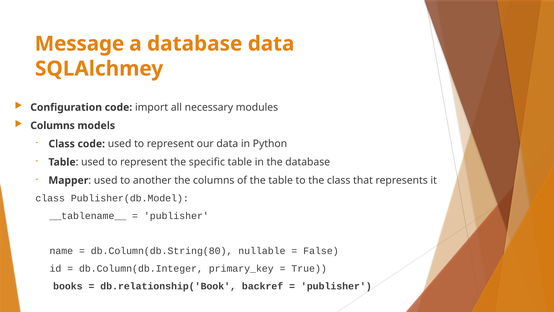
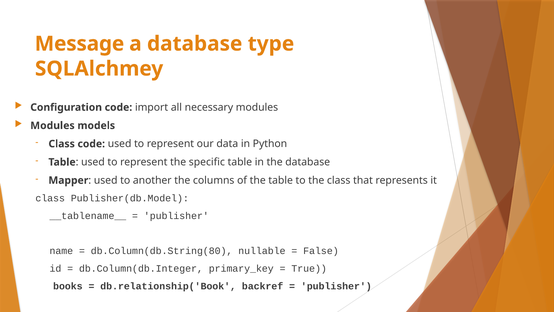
database data: data -> type
Columns at (53, 125): Columns -> Modules
